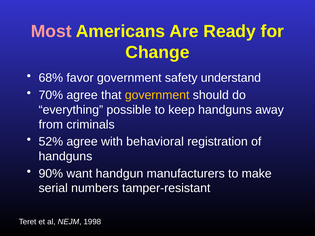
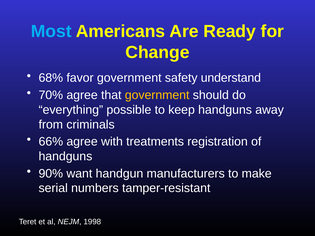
Most colour: pink -> light blue
52%: 52% -> 66%
behavioral: behavioral -> treatments
